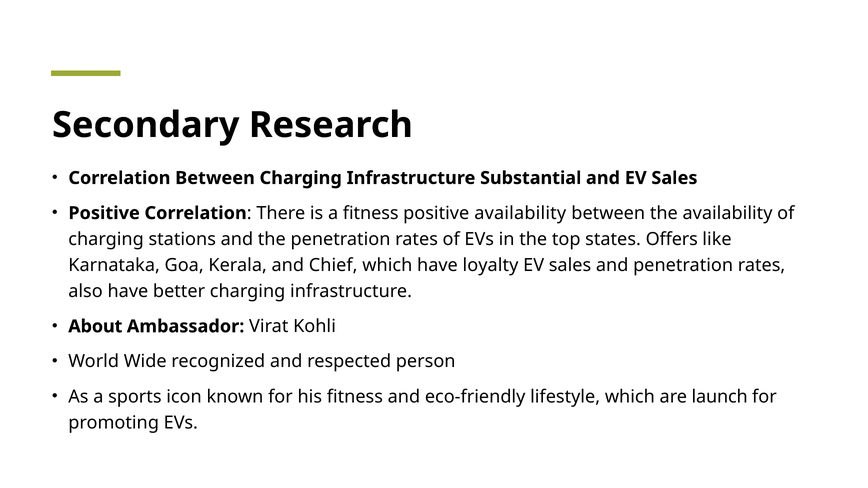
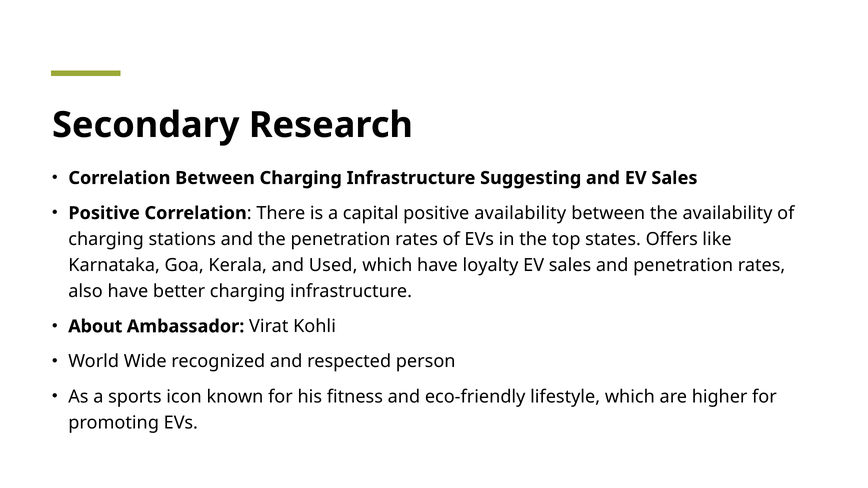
Substantial: Substantial -> Suggesting
a fitness: fitness -> capital
Chief: Chief -> Used
launch: launch -> higher
